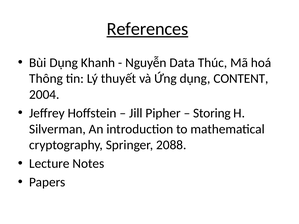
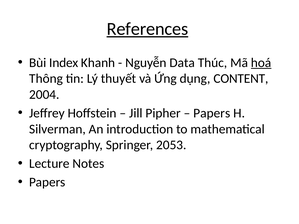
Bùi Dụng: Dụng -> Index
hoá underline: none -> present
Storing at (212, 113): Storing -> Papers
2088: 2088 -> 2053
